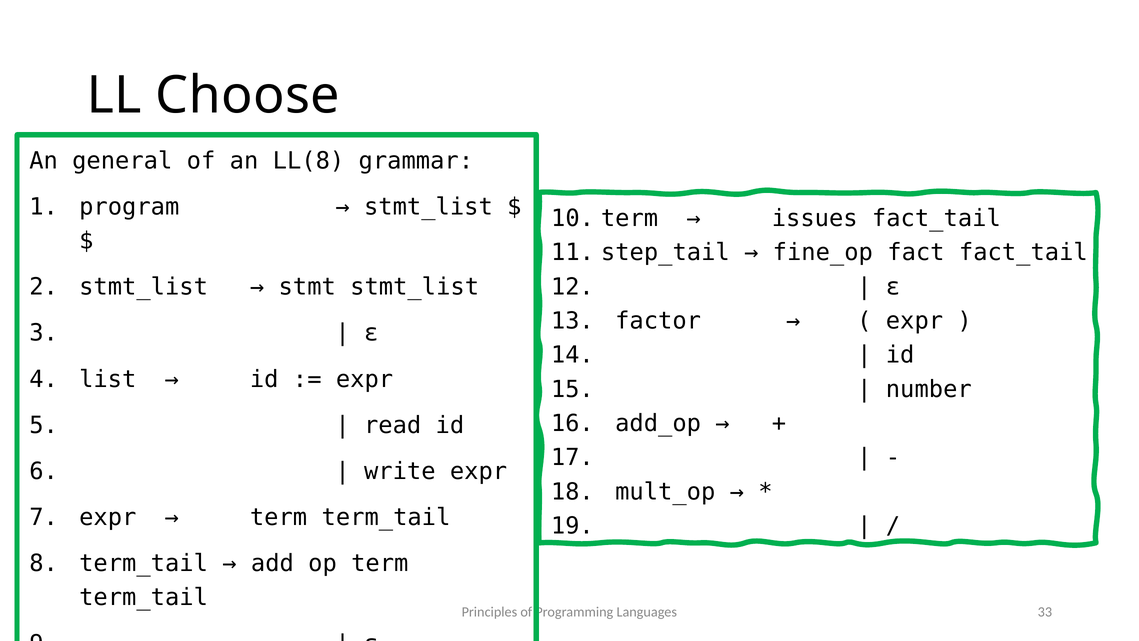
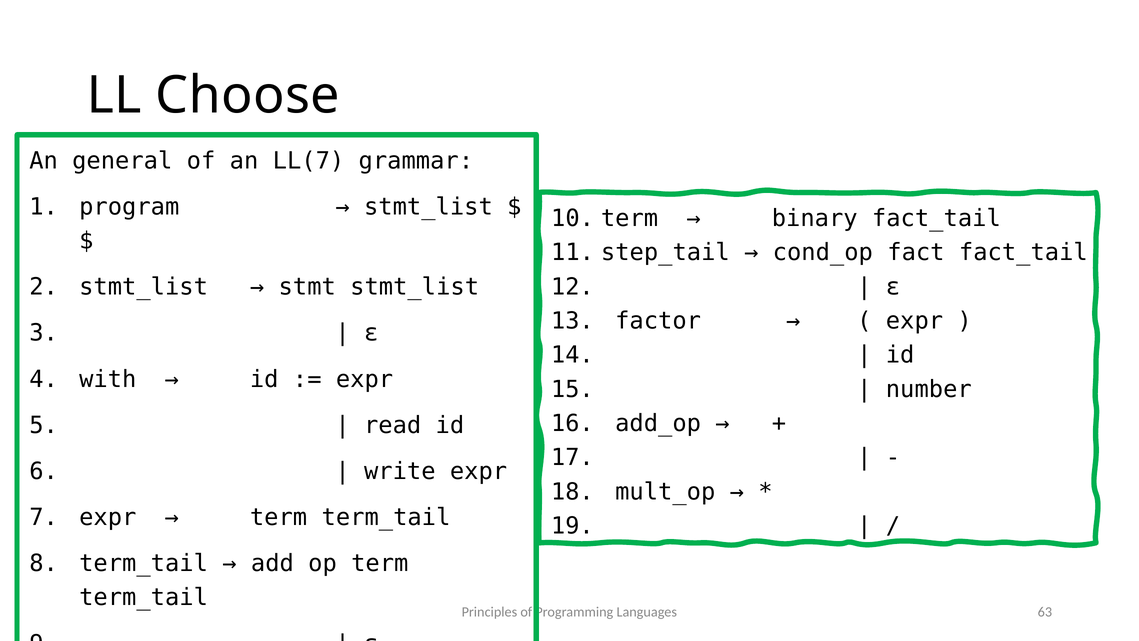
LL(8: LL(8 -> LL(7
issues: issues -> binary
fine_op: fine_op -> cond_op
list: list -> with
33: 33 -> 63
